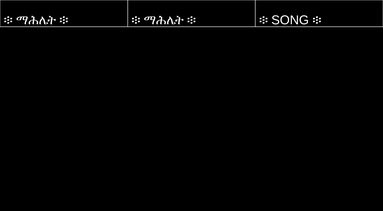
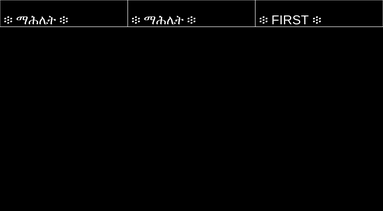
SONG: SONG -> FIRST
